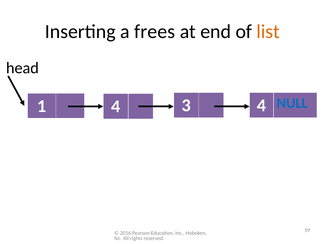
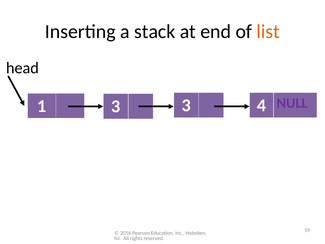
frees: frees -> stack
1 4: 4 -> 3
NULL colour: blue -> purple
